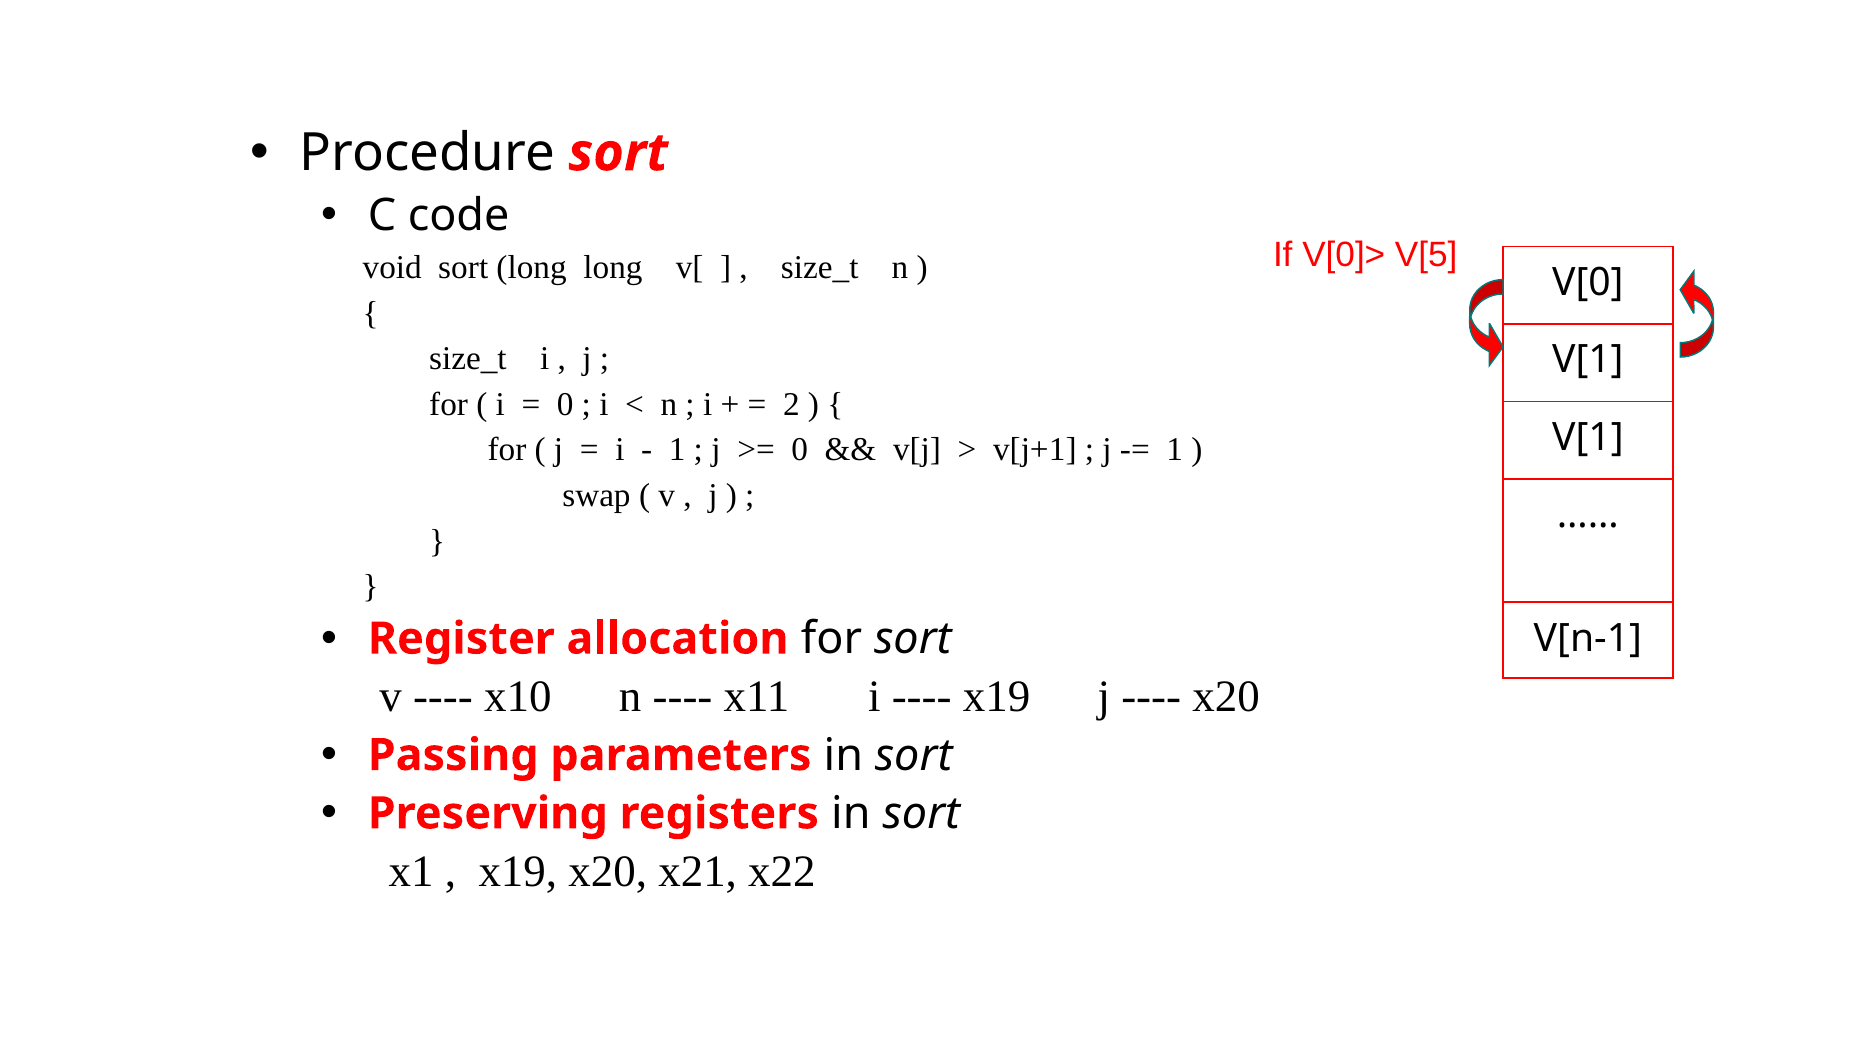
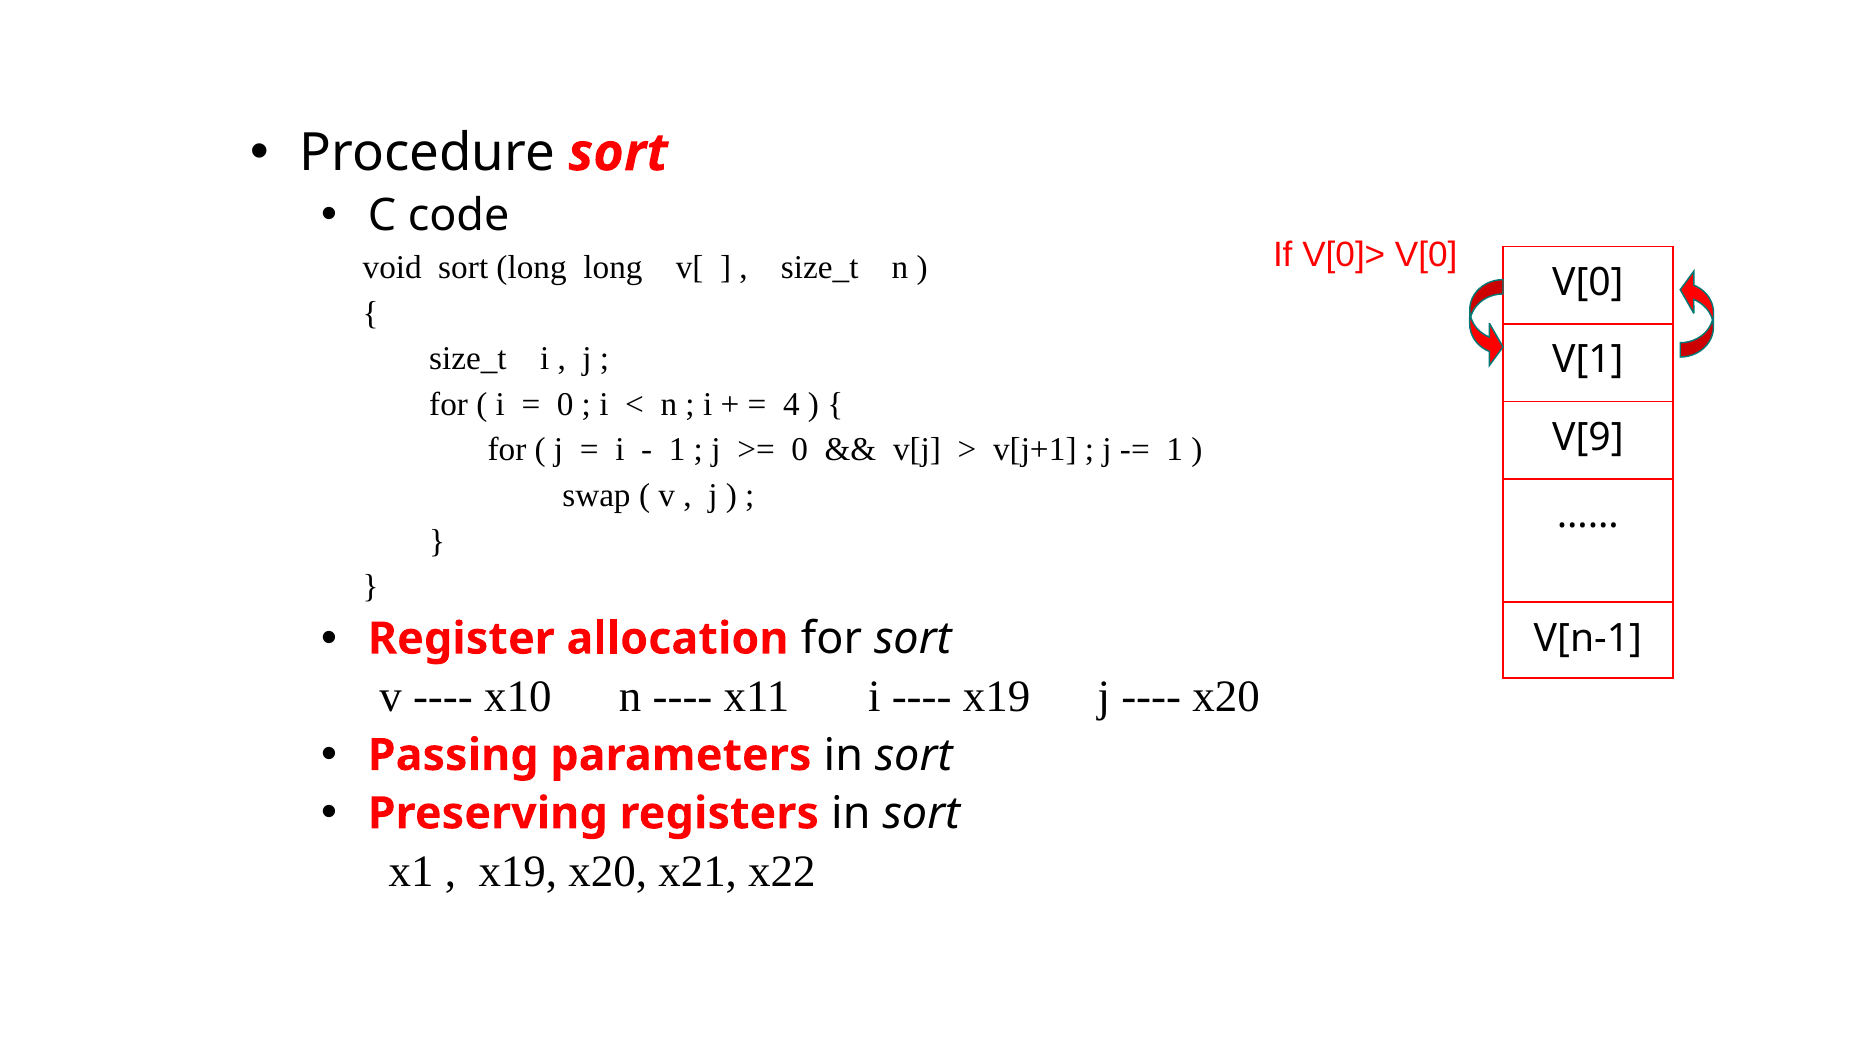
V[0]> V[5: V[5 -> V[0
2: 2 -> 4
V[1 at (1588, 438): V[1 -> V[9
